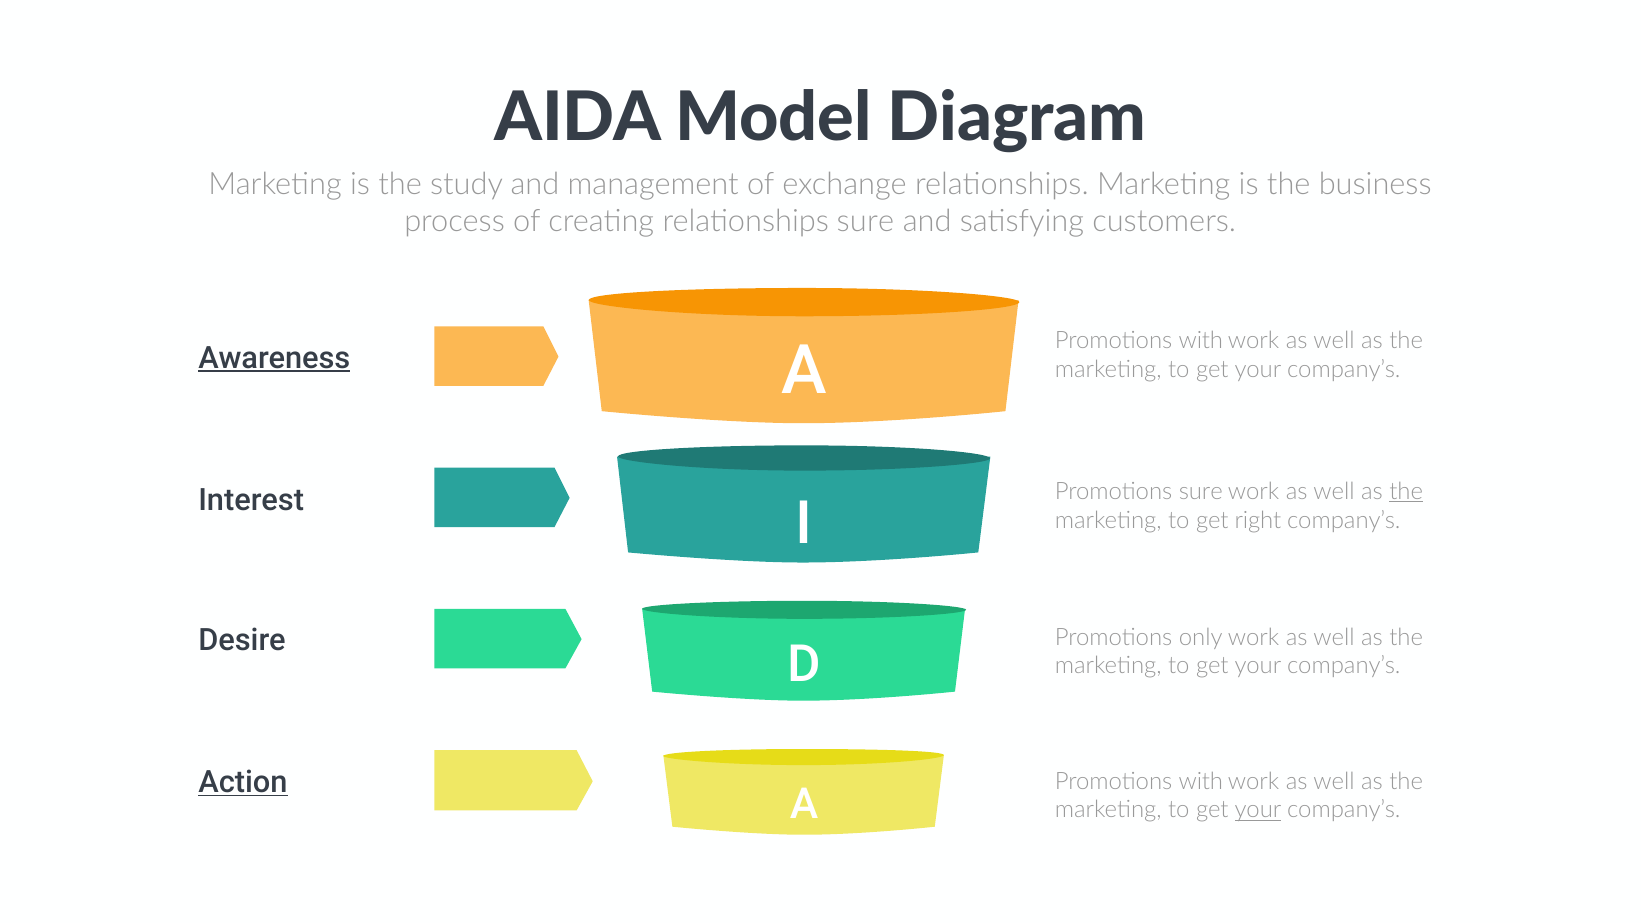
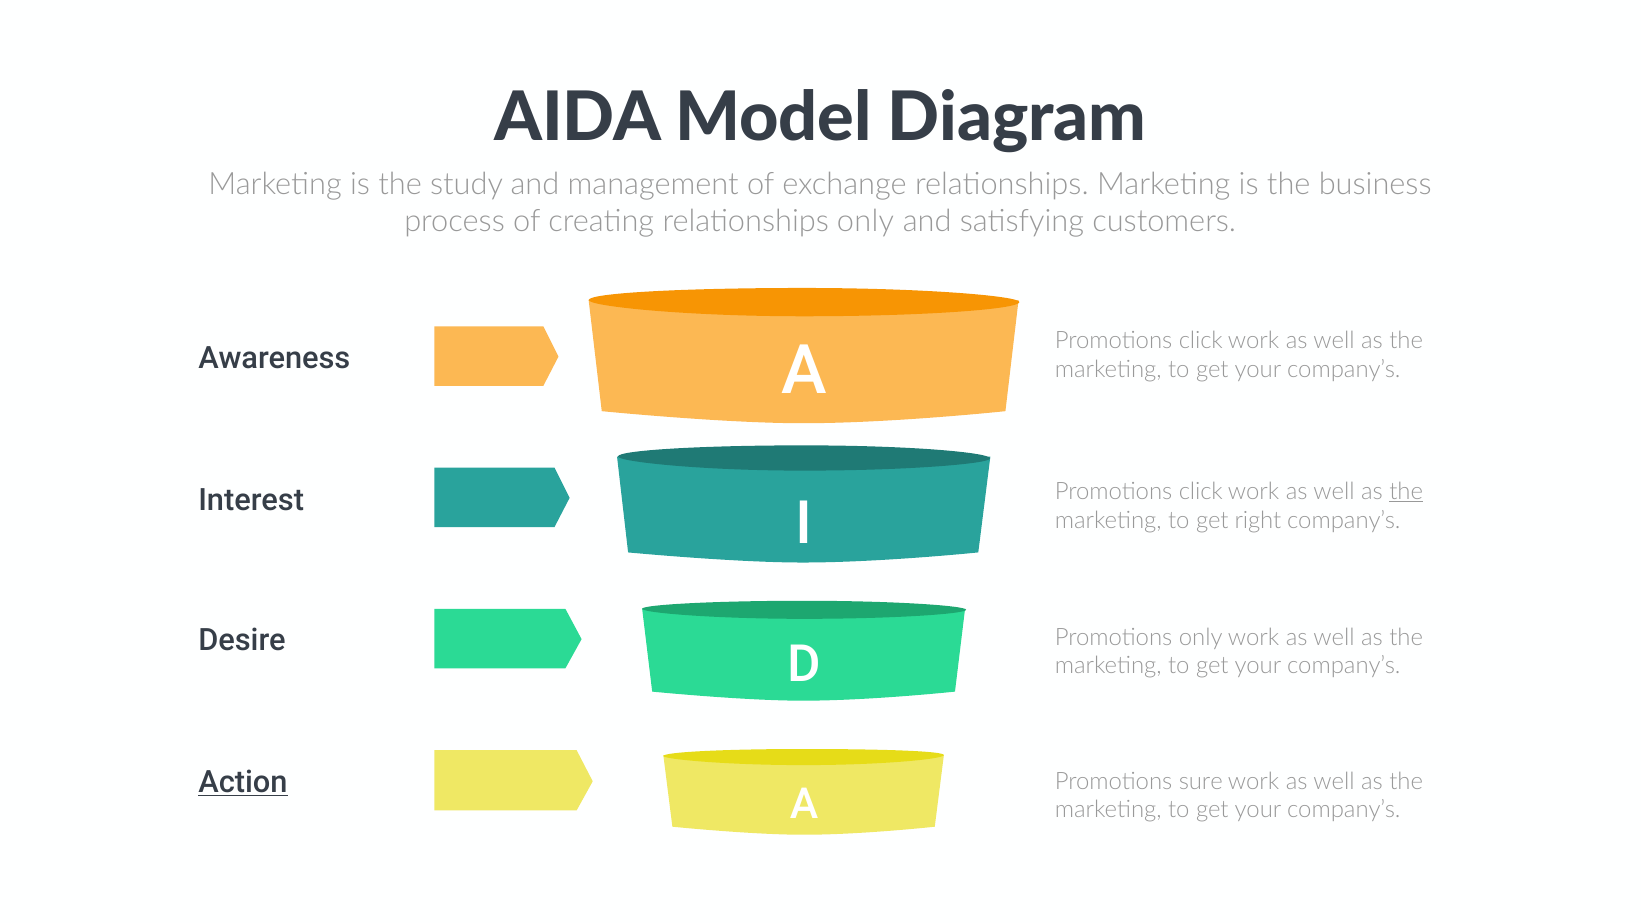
relationships sure: sure -> only
with at (1201, 341): with -> click
Awareness underline: present -> none
sure at (1201, 492): sure -> click
with at (1201, 782): with -> sure
your at (1258, 810) underline: present -> none
